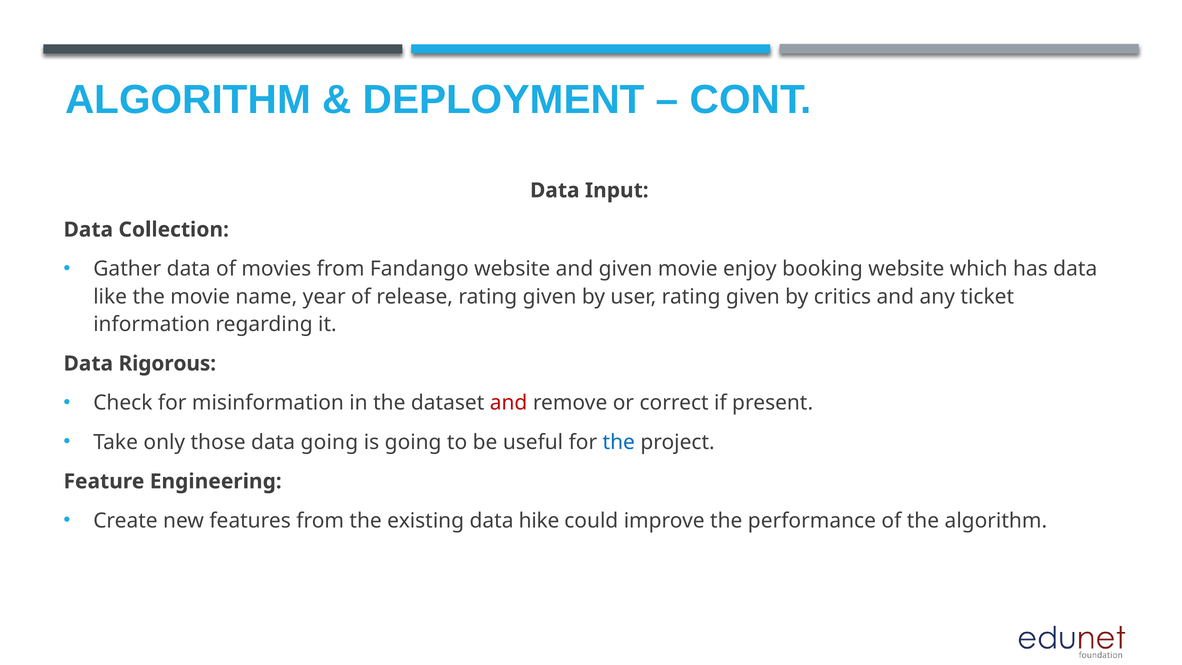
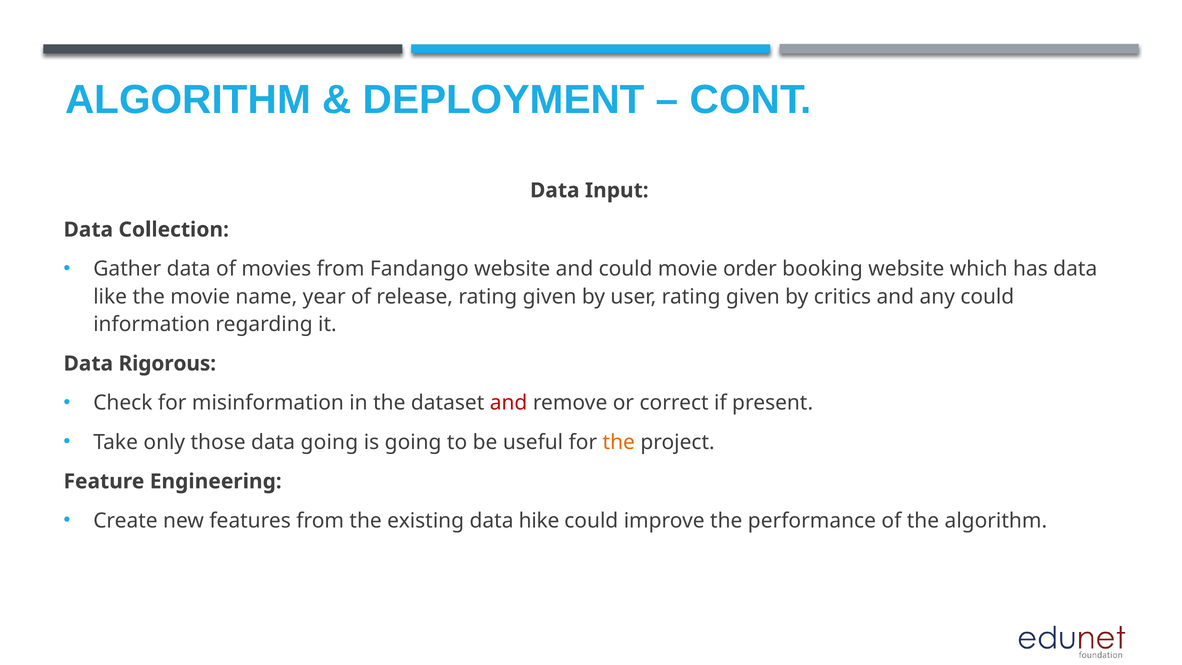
and given: given -> could
enjoy: enjoy -> order
any ticket: ticket -> could
the at (619, 442) colour: blue -> orange
